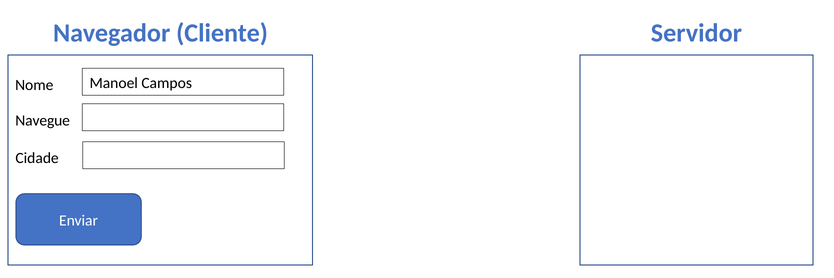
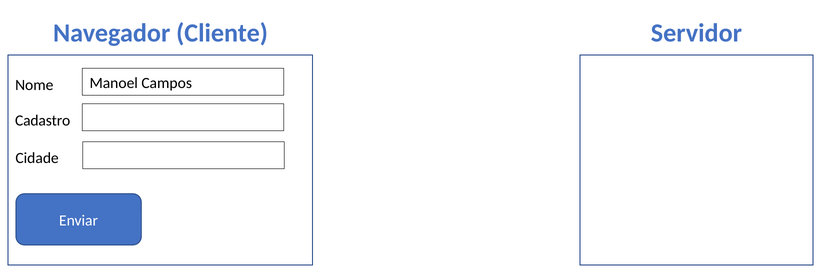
Navegue: Navegue -> Cadastro
